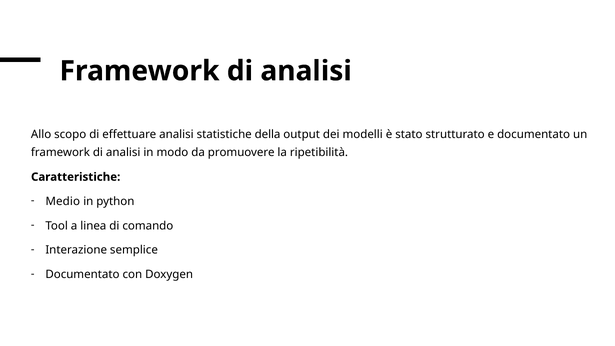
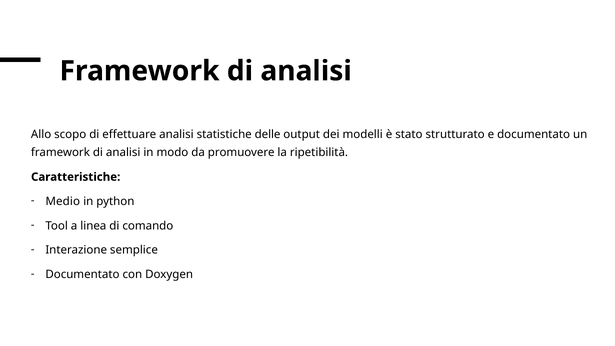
della: della -> delle
